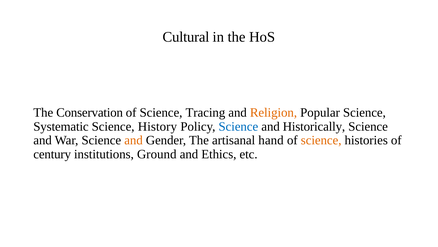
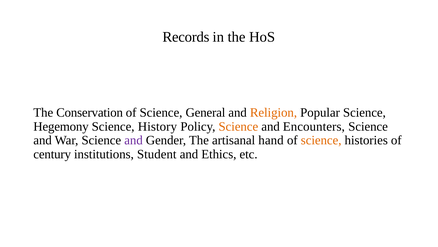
Cultural: Cultural -> Records
Tracing: Tracing -> General
Systematic: Systematic -> Hegemony
Science at (238, 126) colour: blue -> orange
Historically: Historically -> Encounters
and at (134, 140) colour: orange -> purple
Ground: Ground -> Student
